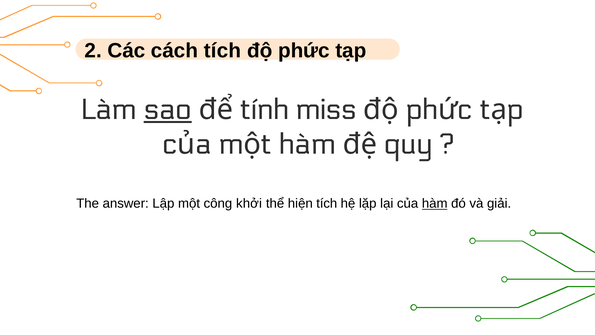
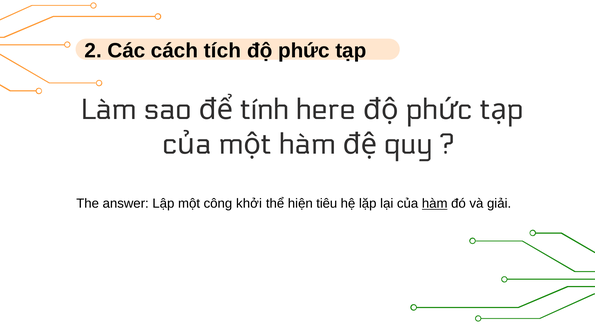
sao underline: present -> none
miss: miss -> here
hiện tích: tích -> tiêu
